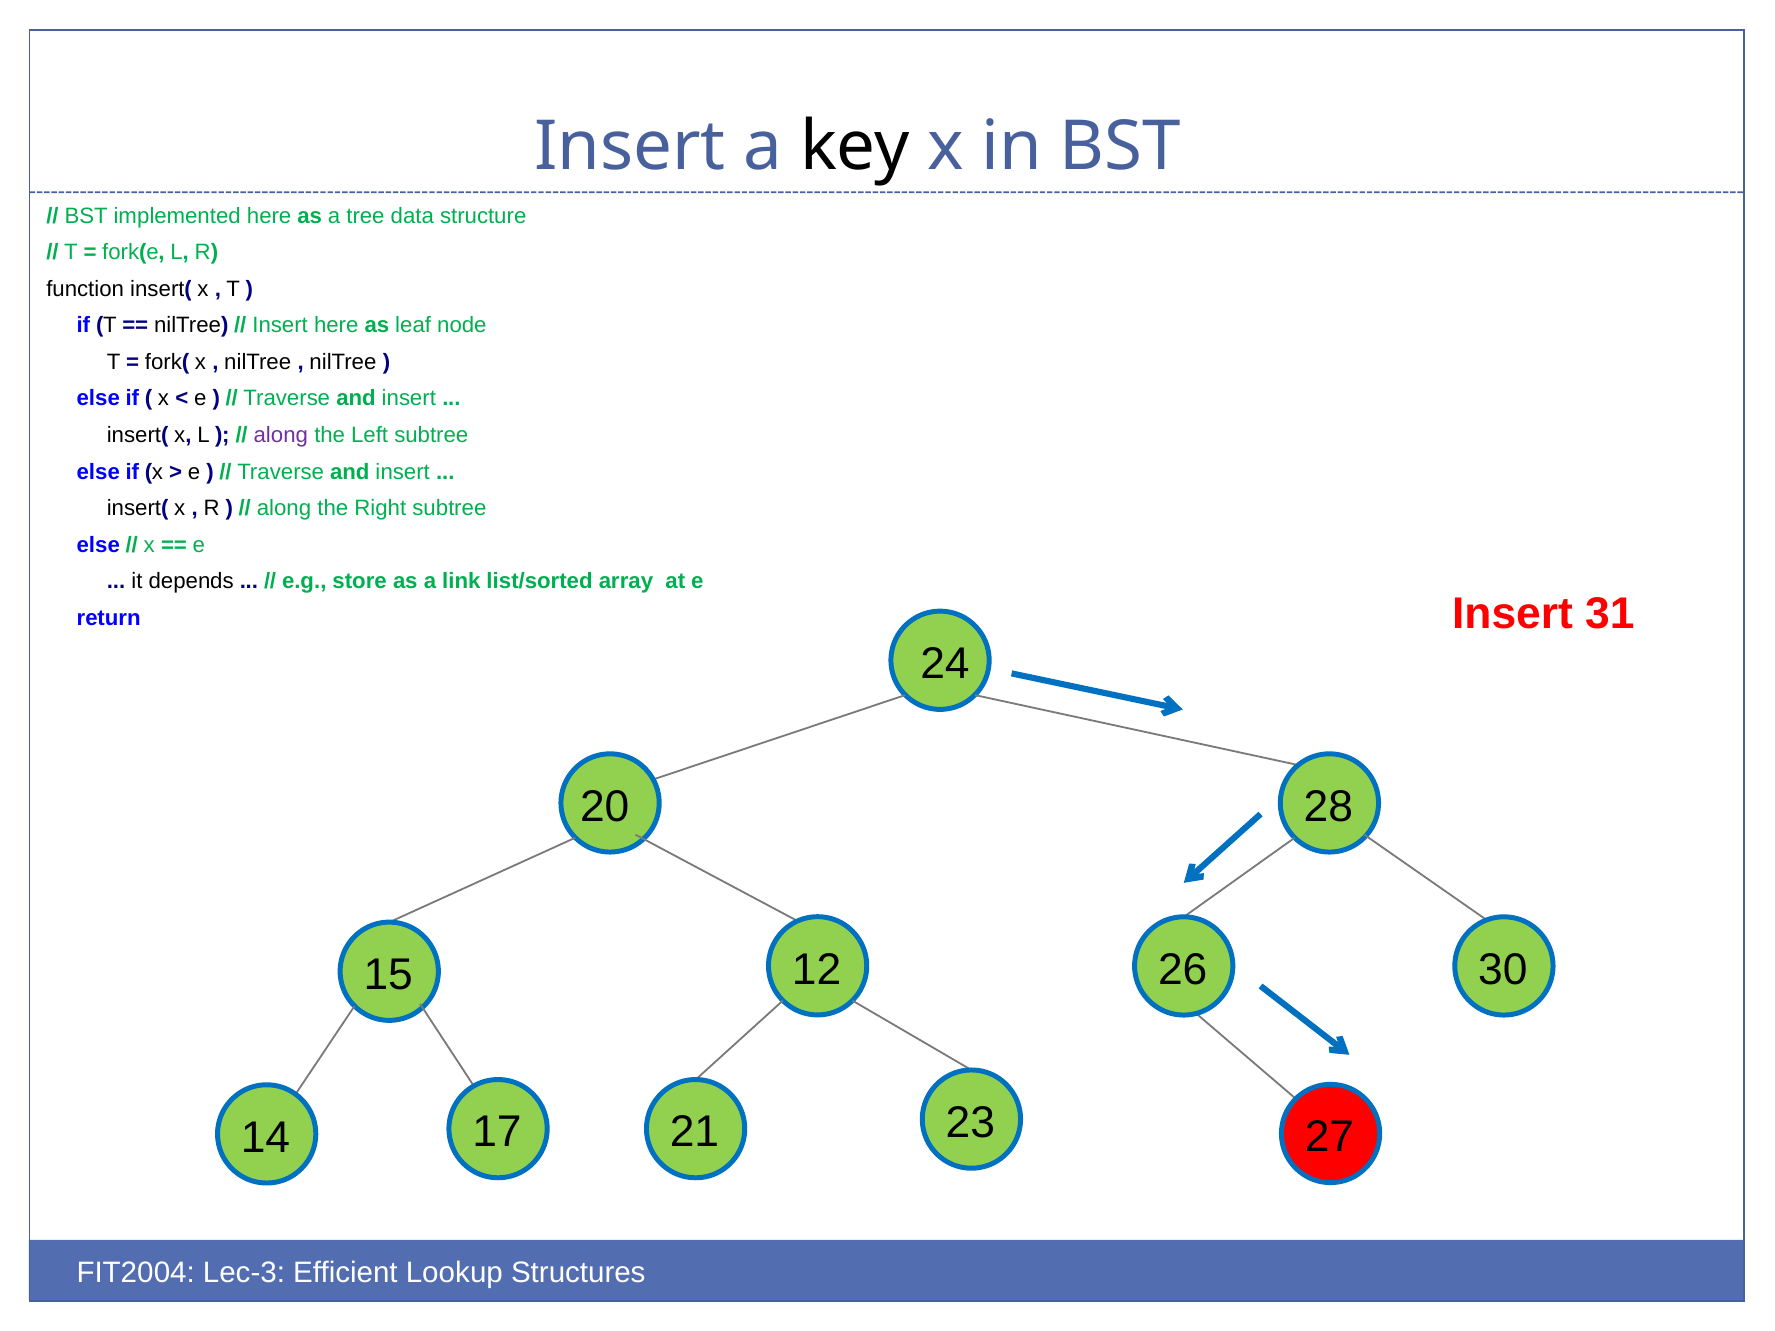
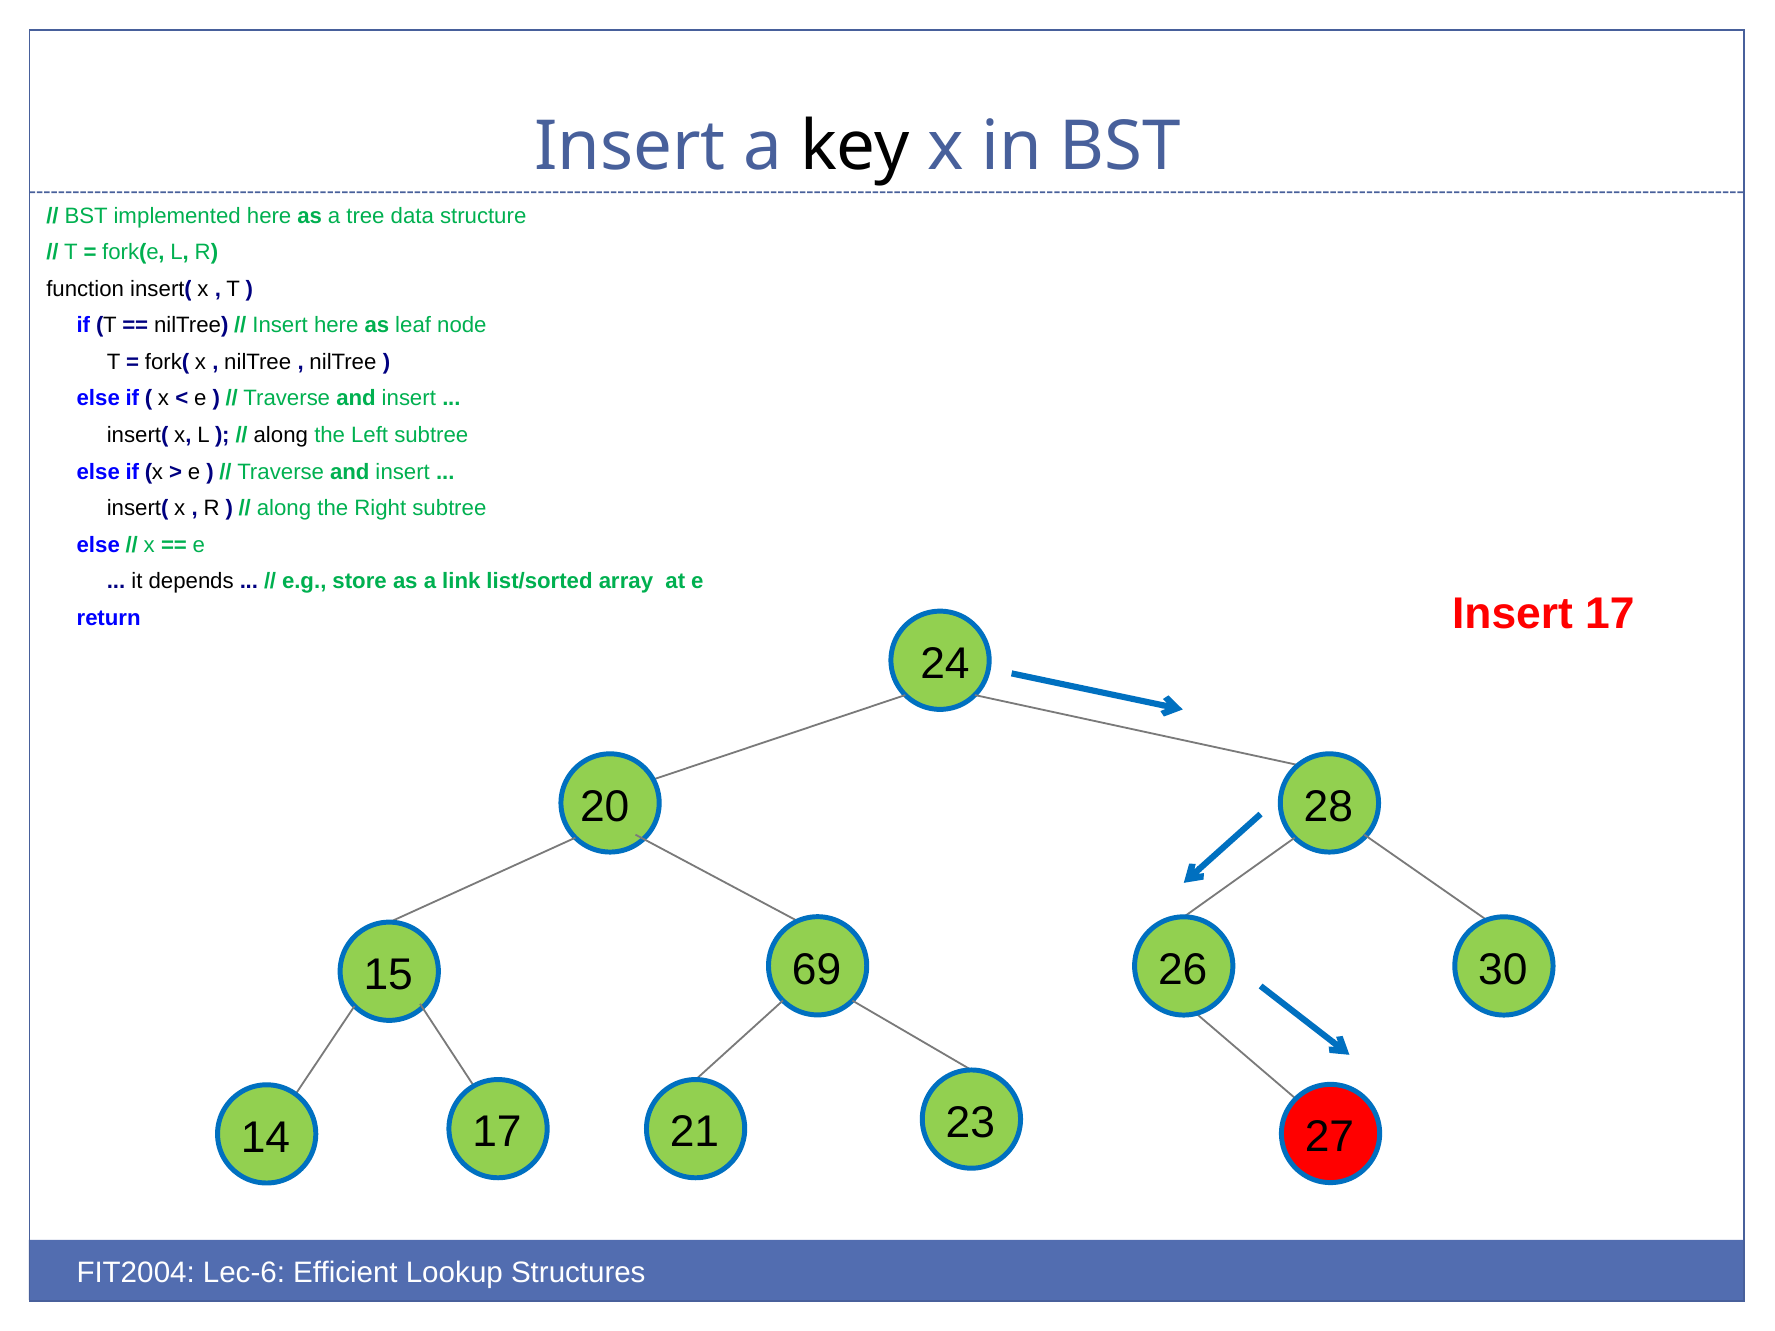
along at (281, 435) colour: purple -> black
Insert 31: 31 -> 17
12: 12 -> 69
Lec-3: Lec-3 -> Lec-6
